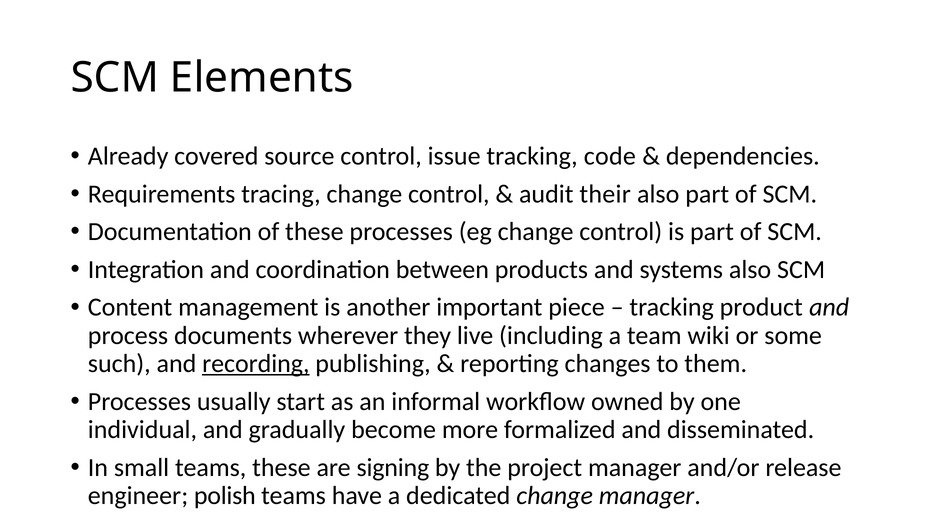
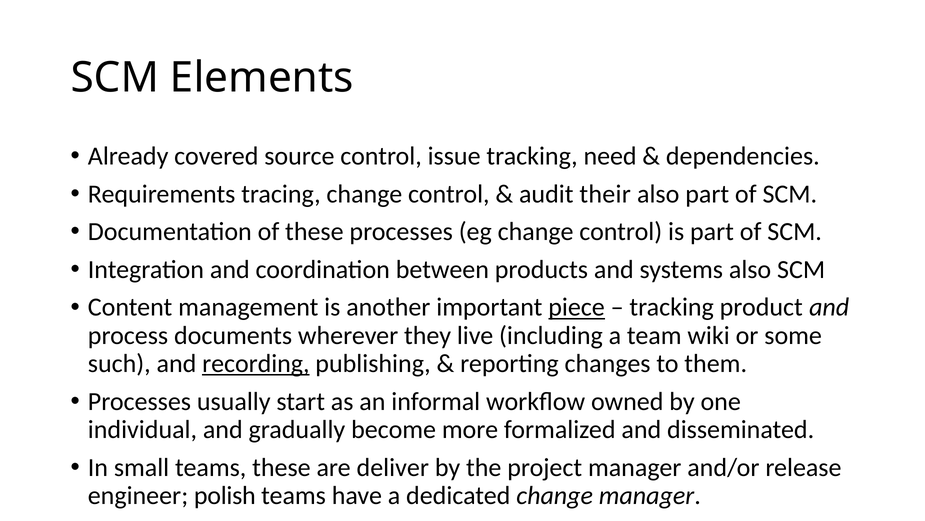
code: code -> need
piece underline: none -> present
signing: signing -> deliver
